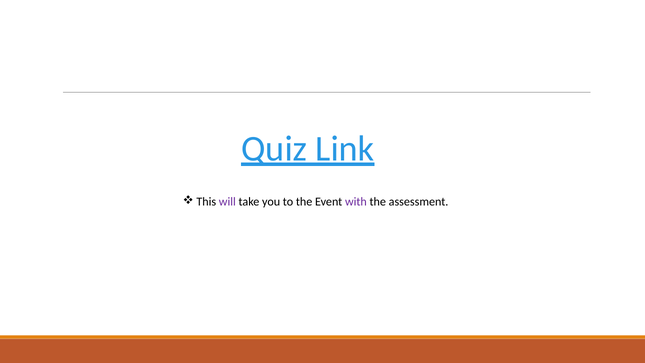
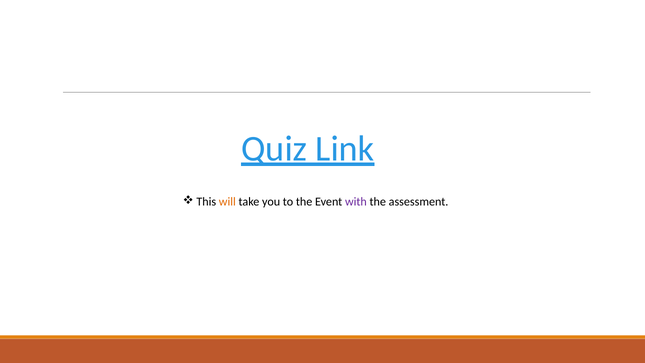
will colour: purple -> orange
